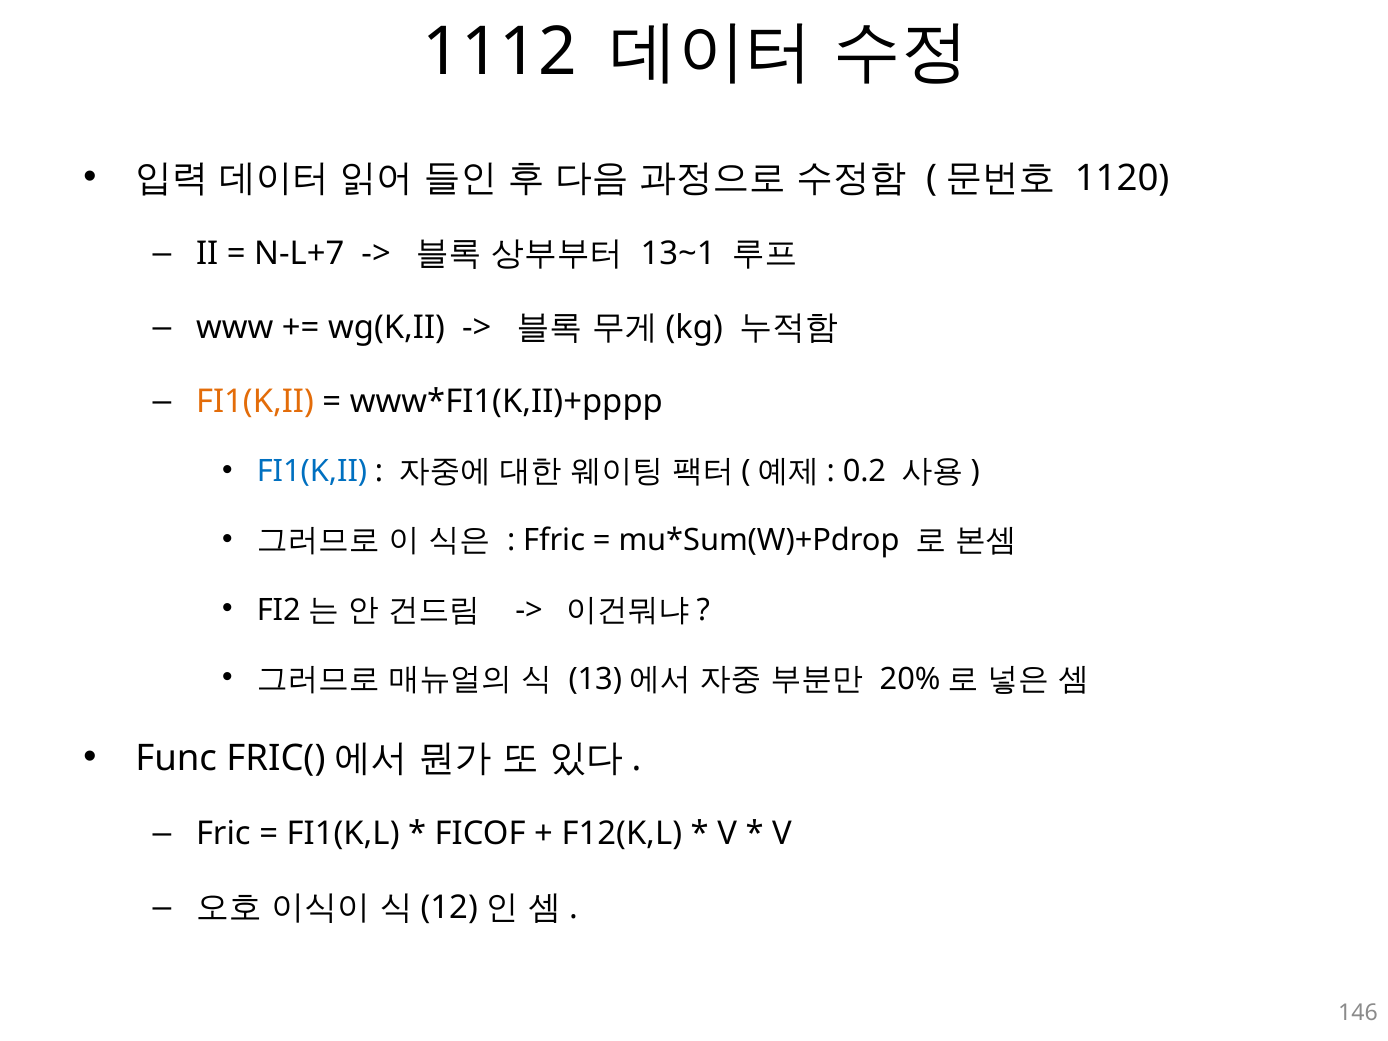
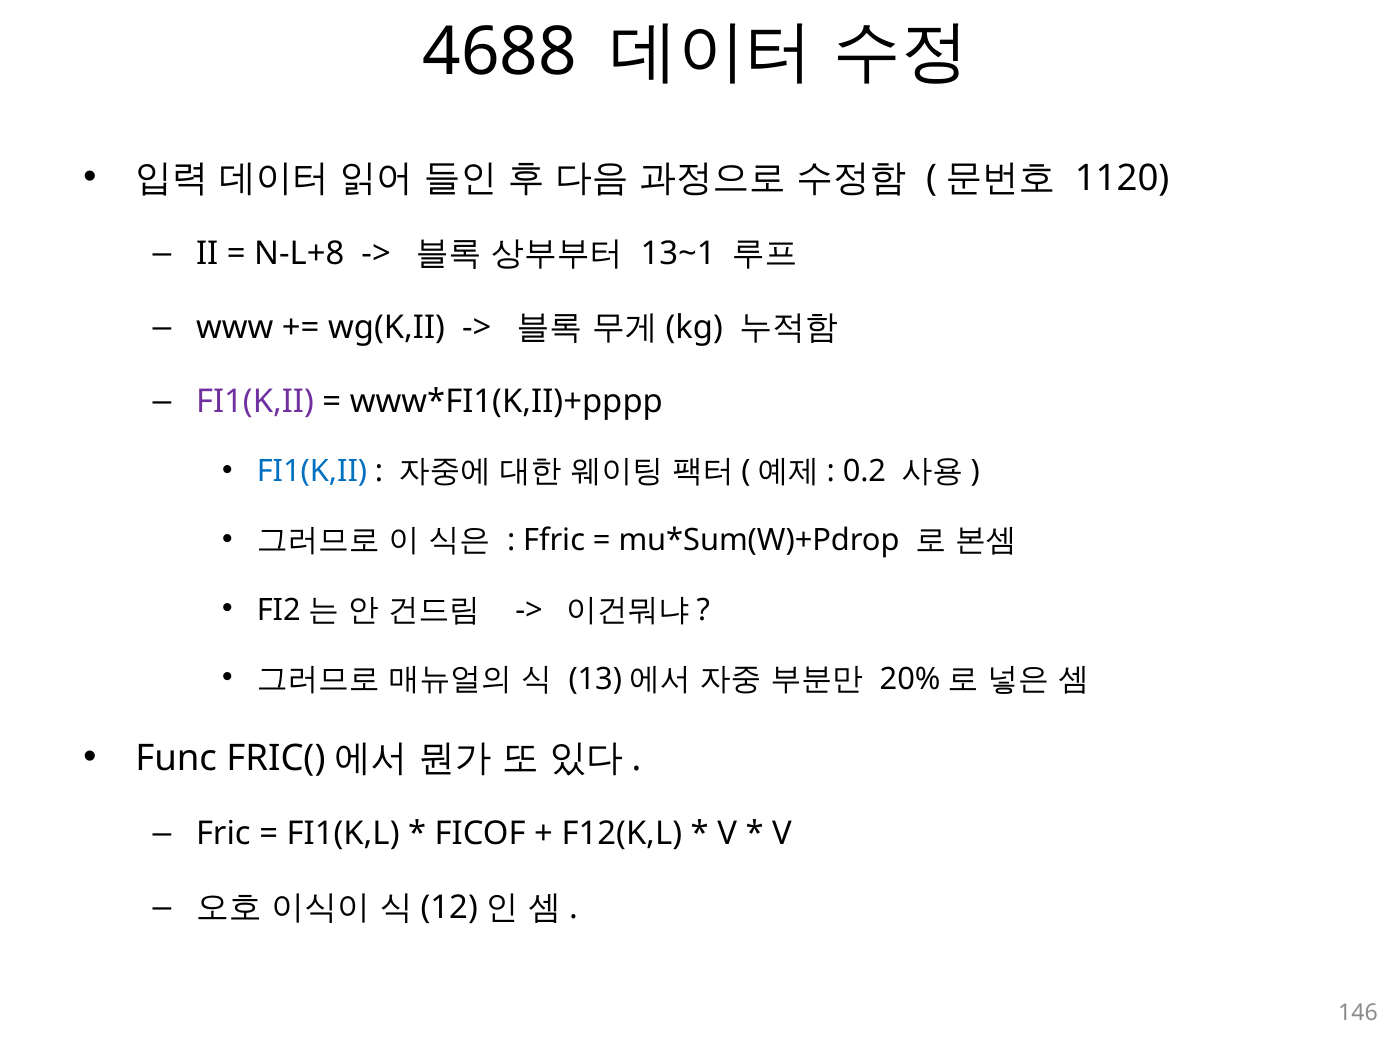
1112: 1112 -> 4688
N-L+7: N-L+7 -> N-L+8
FI1(K,II at (255, 402) colour: orange -> purple
